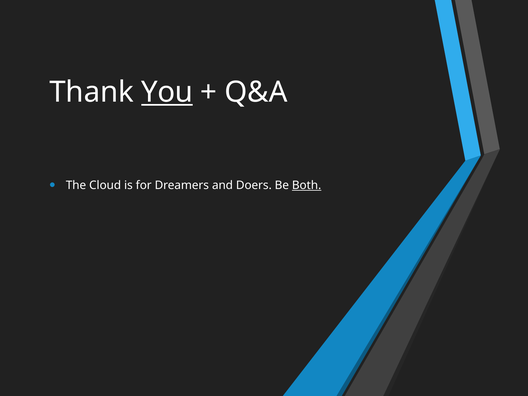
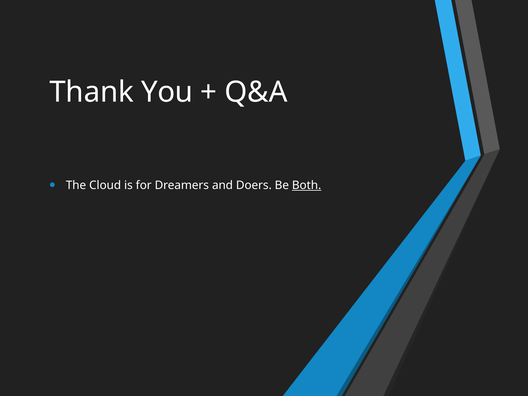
You underline: present -> none
